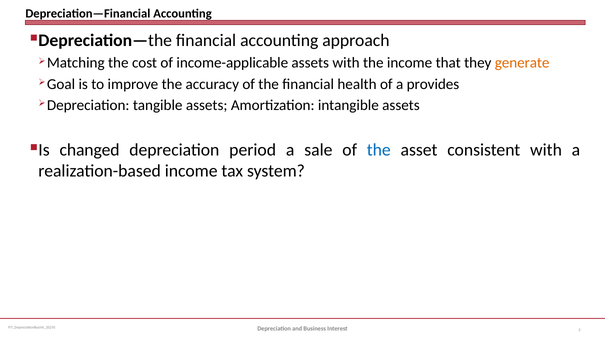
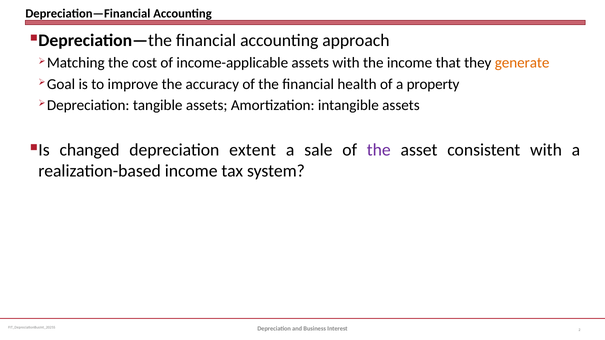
provides: provides -> property
period: period -> extent
the at (379, 150) colour: blue -> purple
